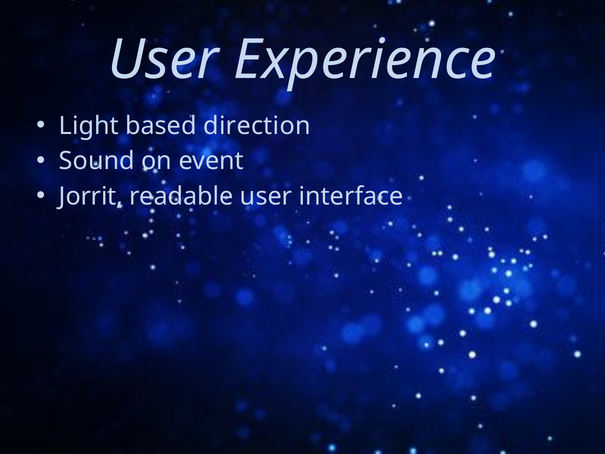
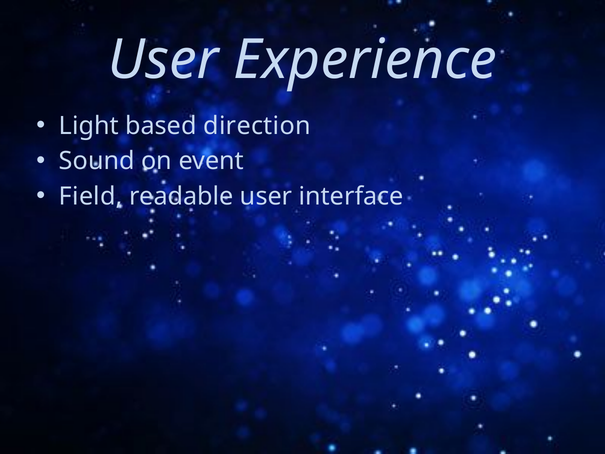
Jorrit: Jorrit -> Field
